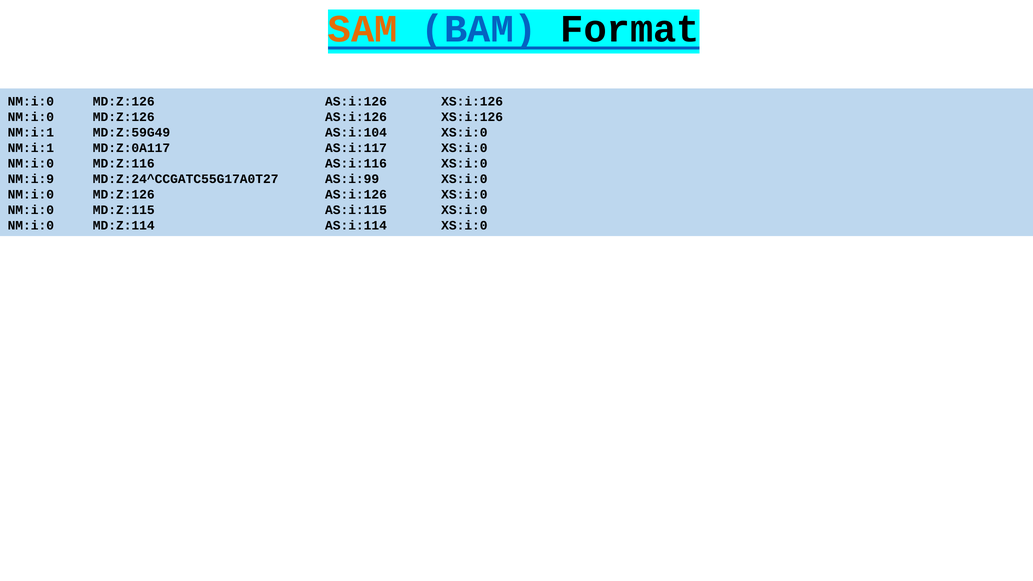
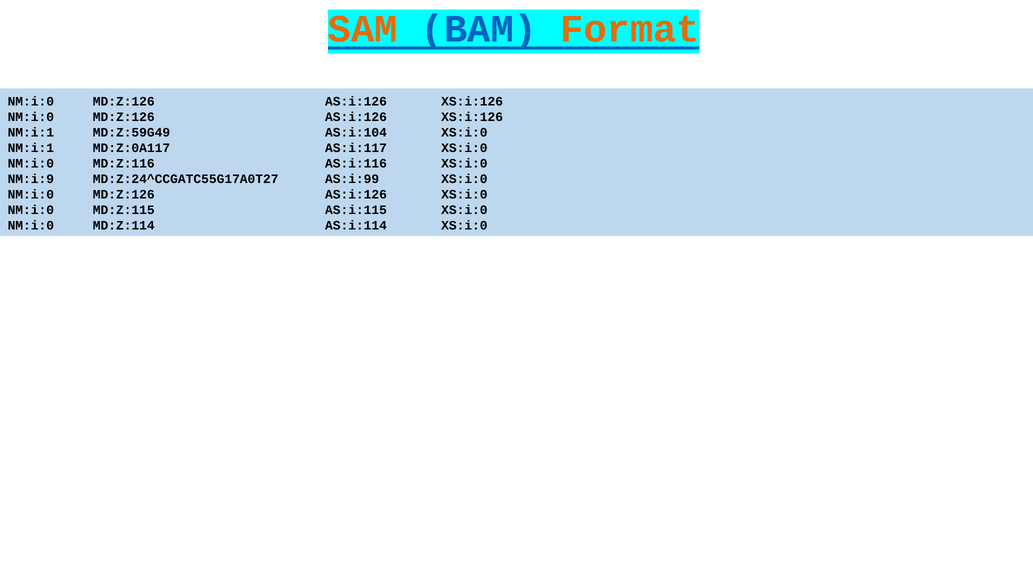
Format colour: black -> orange
